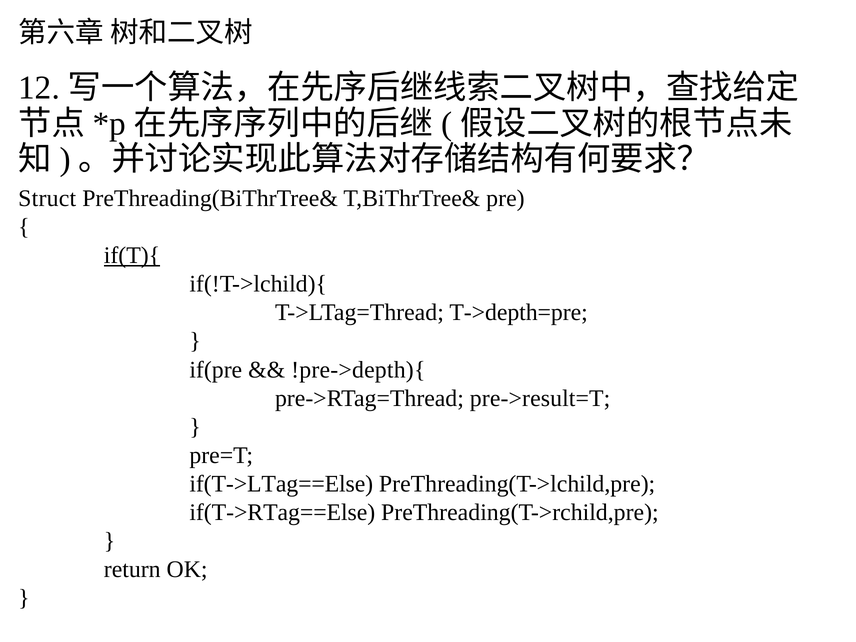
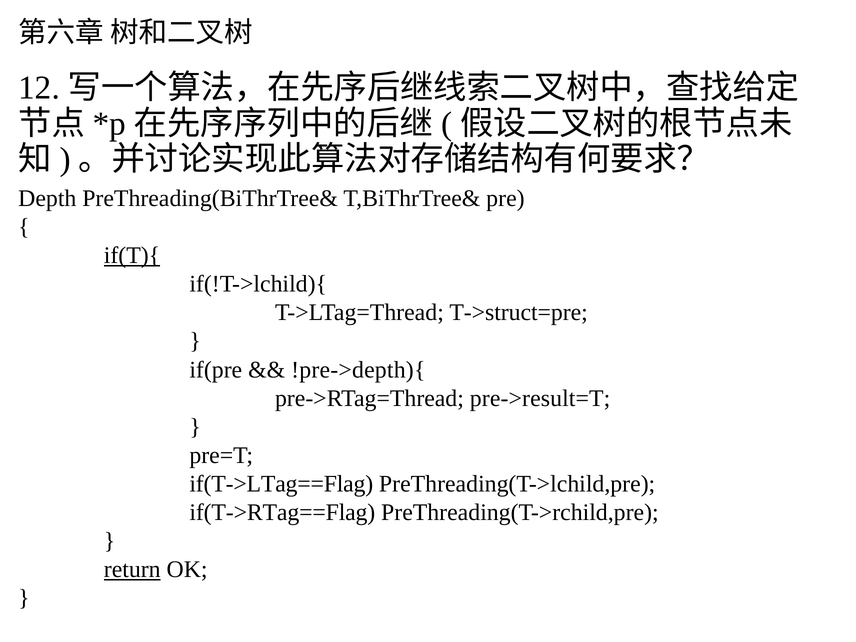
Struct: Struct -> Depth
T->depth=pre: T->depth=pre -> T->struct=pre
if(T->LTag==Else: if(T->LTag==Else -> if(T->LTag==Flag
if(T->RTag==Else: if(T->RTag==Else -> if(T->RTag==Flag
return underline: none -> present
